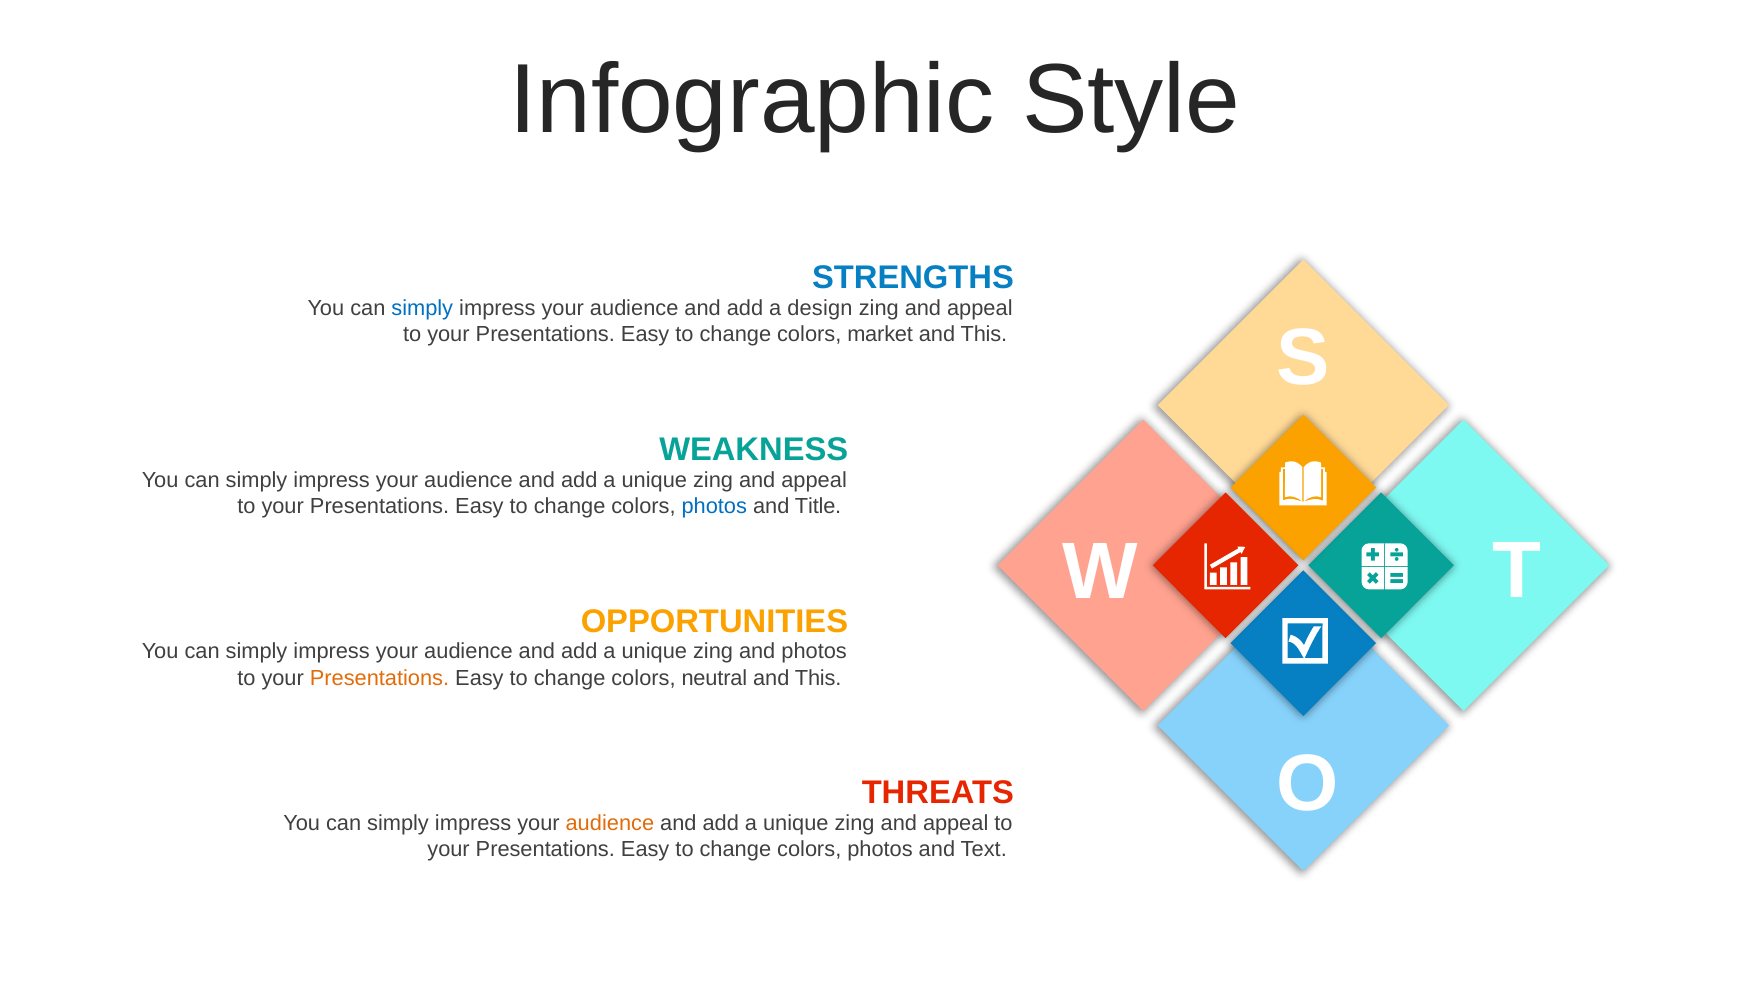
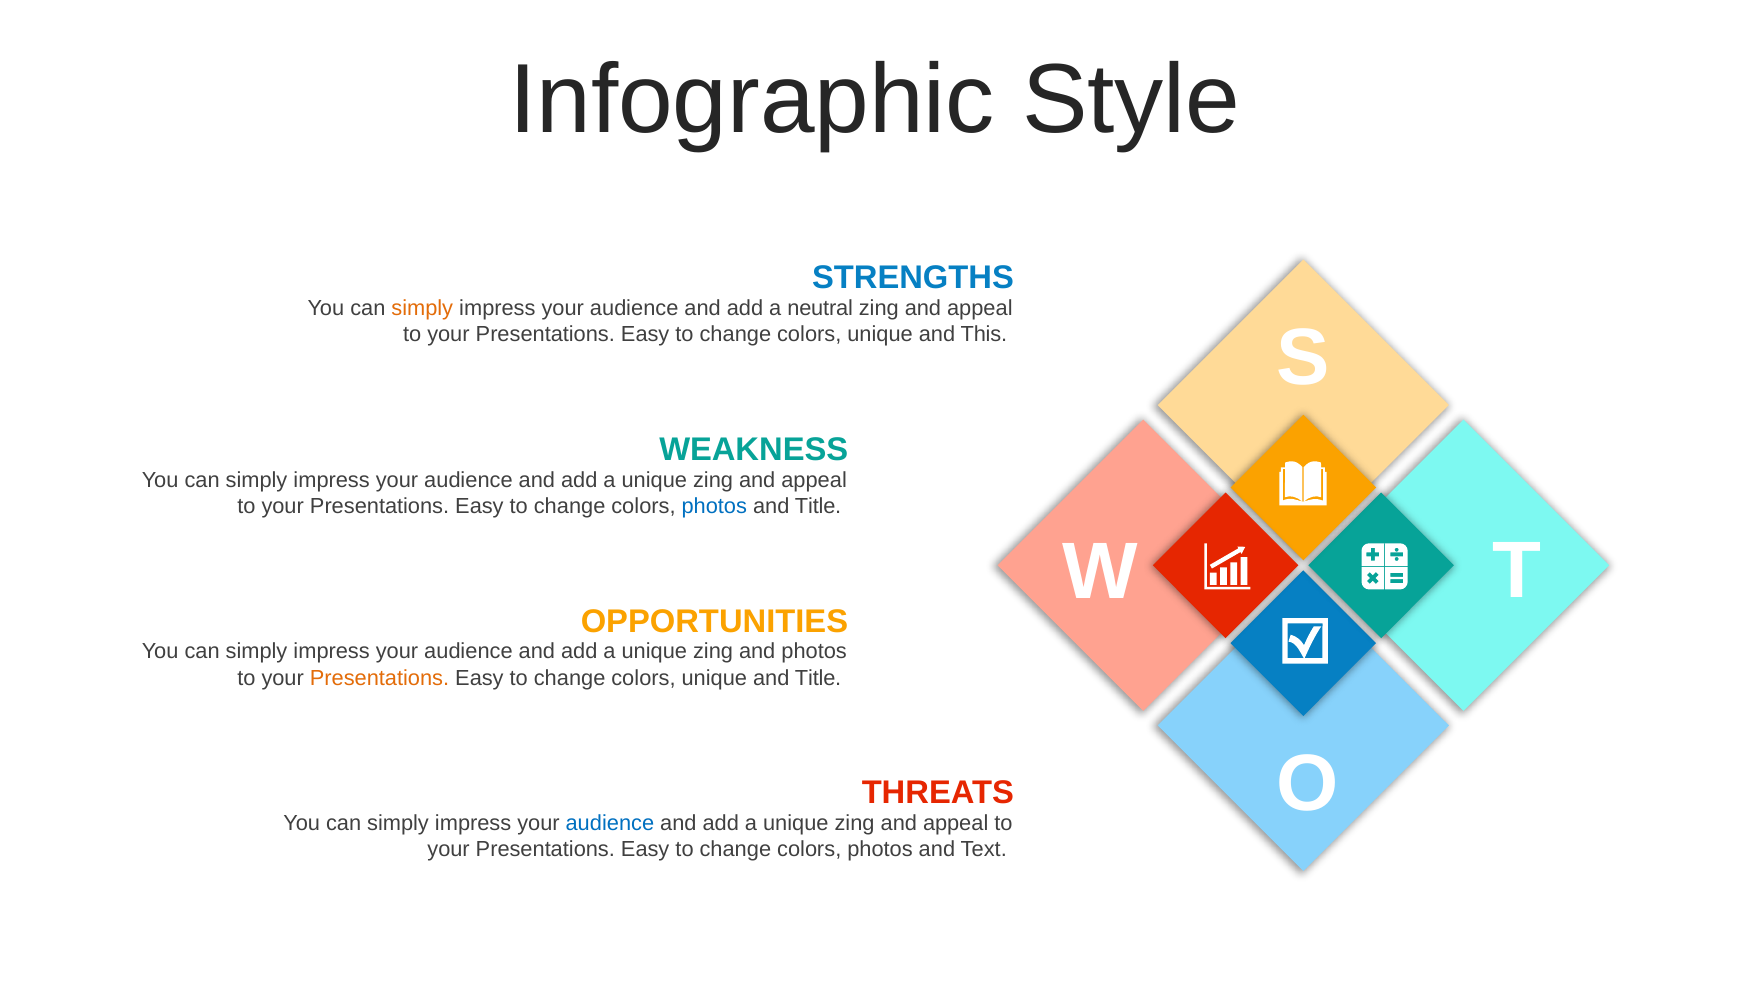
simply at (422, 308) colour: blue -> orange
design: design -> neutral
market at (880, 334): market -> unique
neutral at (714, 678): neutral -> unique
This at (818, 678): This -> Title
audience at (610, 824) colour: orange -> blue
